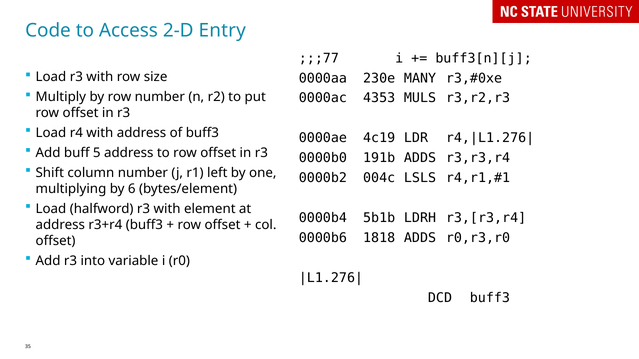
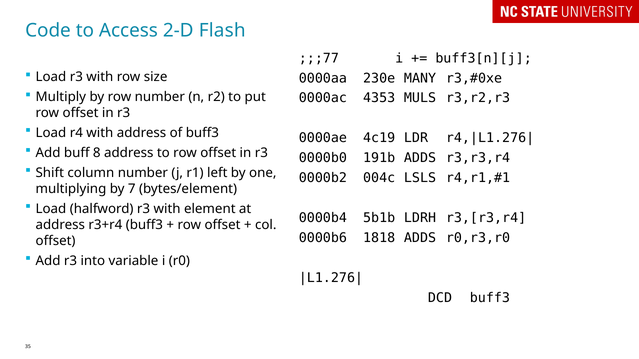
Entry: Entry -> Flash
5: 5 -> 8
6: 6 -> 7
